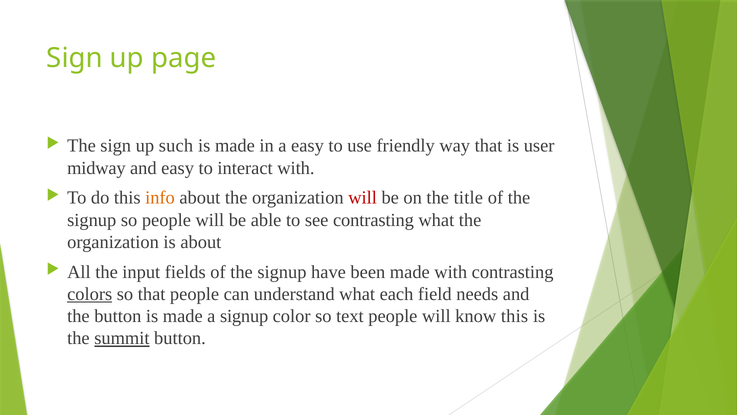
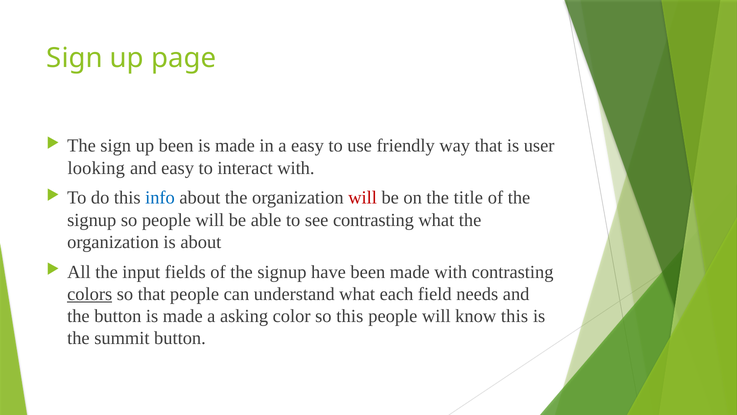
up such: such -> been
midway: midway -> looking
info colour: orange -> blue
a signup: signup -> asking
so text: text -> this
summit underline: present -> none
